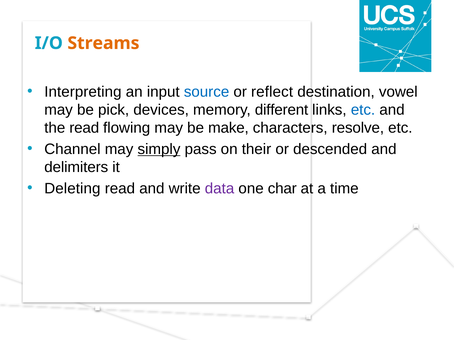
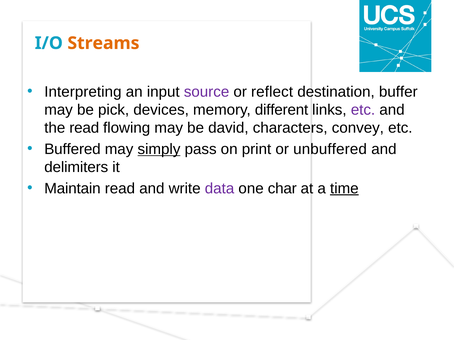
source colour: blue -> purple
vowel: vowel -> buffer
etc at (363, 110) colour: blue -> purple
make: make -> david
resolve: resolve -> convey
Channel: Channel -> Buffered
their: their -> print
descended: descended -> unbuffered
Deleting: Deleting -> Maintain
time underline: none -> present
